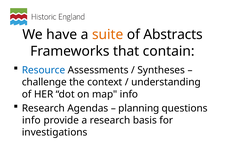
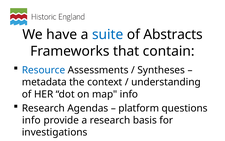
suite colour: orange -> blue
challenge: challenge -> metadata
planning: planning -> platform
